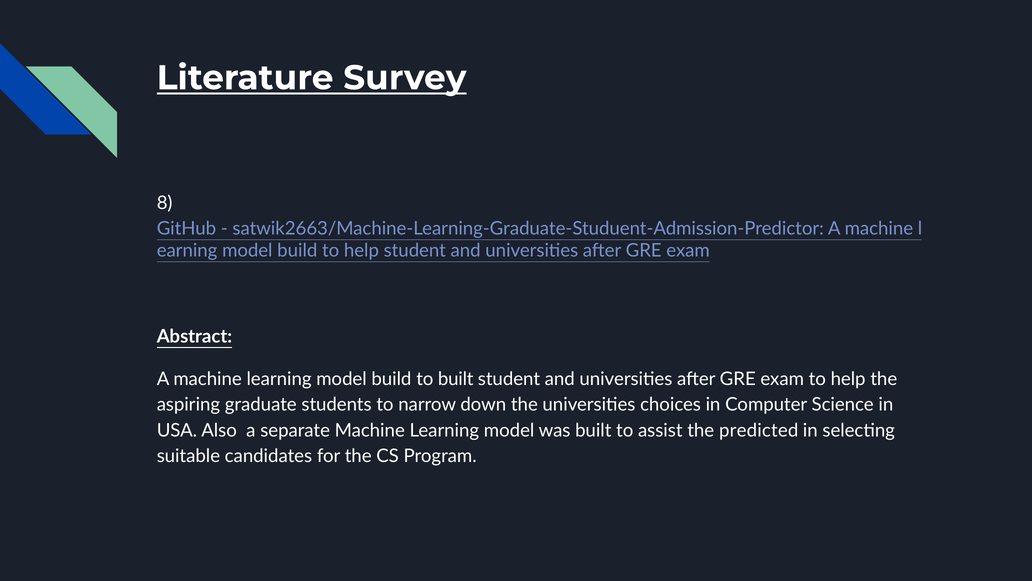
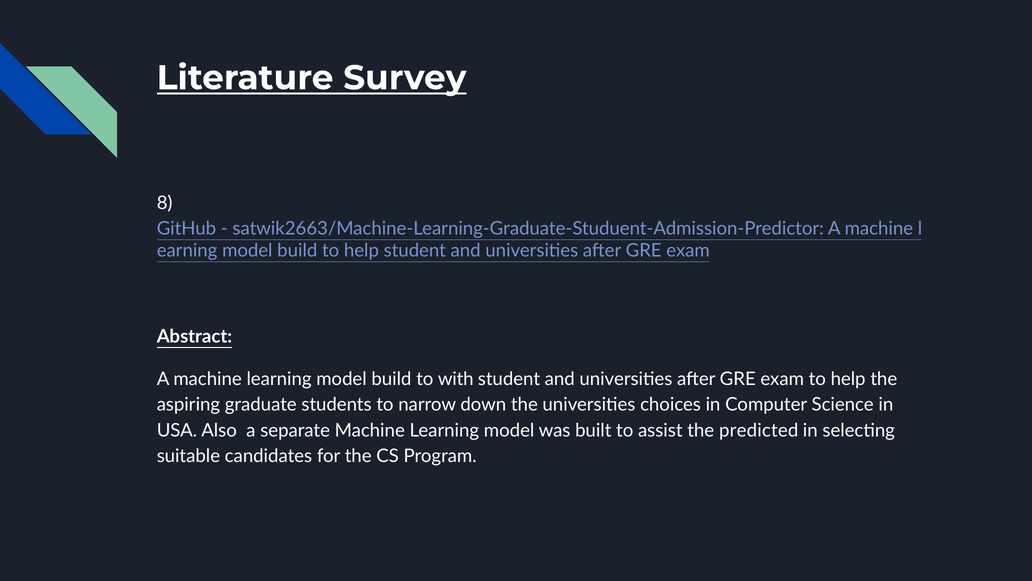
to built: built -> with
